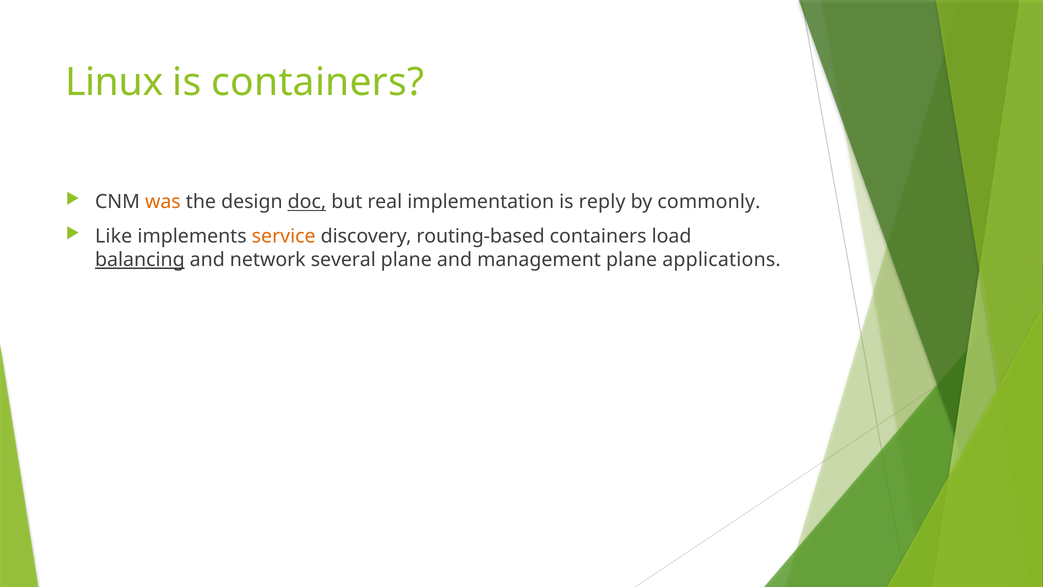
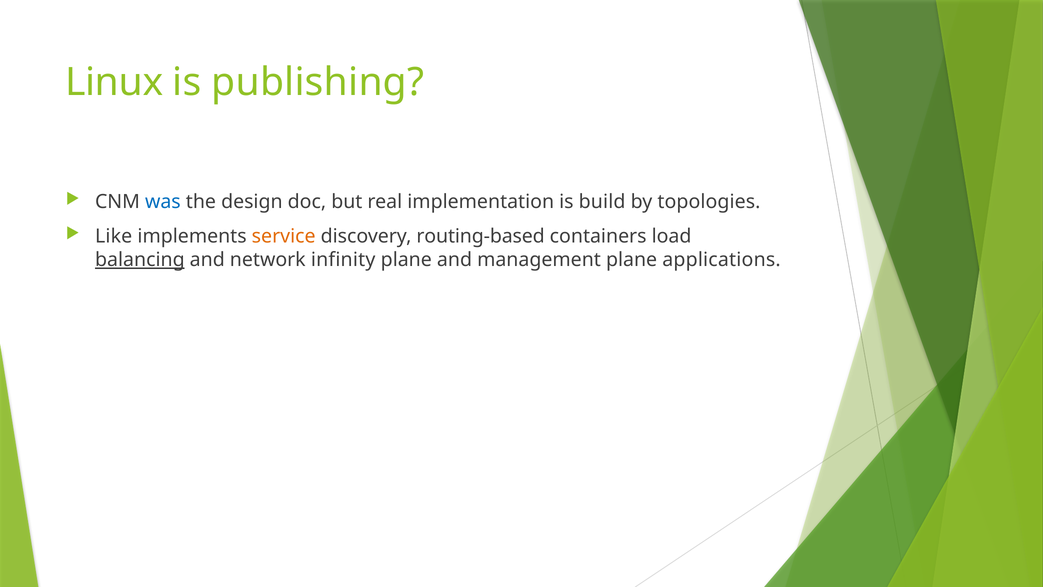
is containers: containers -> publishing
was colour: orange -> blue
doc underline: present -> none
reply: reply -> build
commonly: commonly -> topologies
several: several -> infinity
